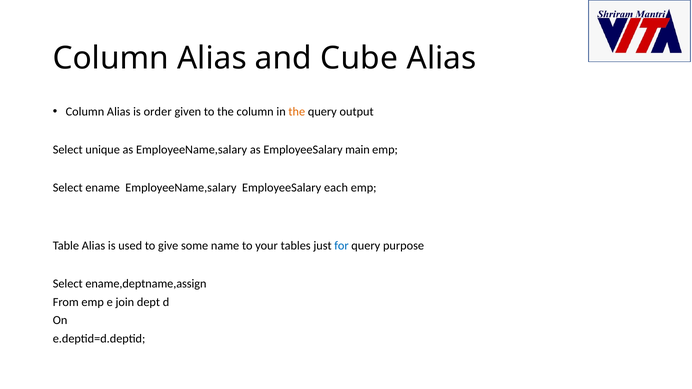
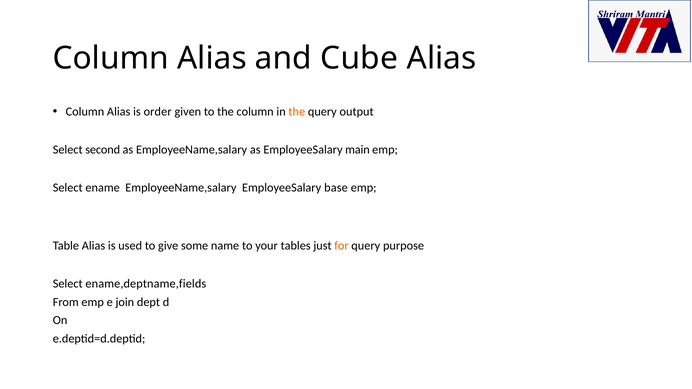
unique: unique -> second
each: each -> base
for colour: blue -> orange
ename,deptname,assign: ename,deptname,assign -> ename,deptname,fields
